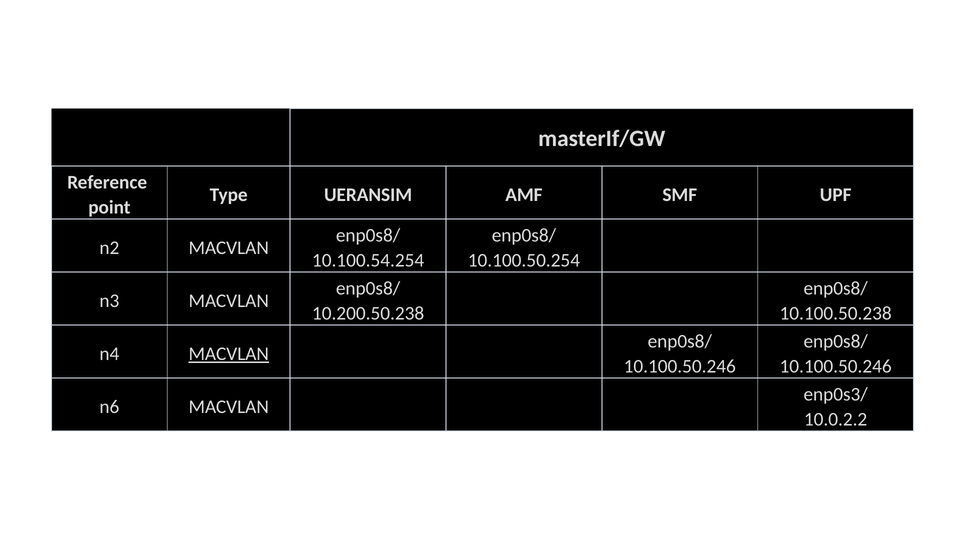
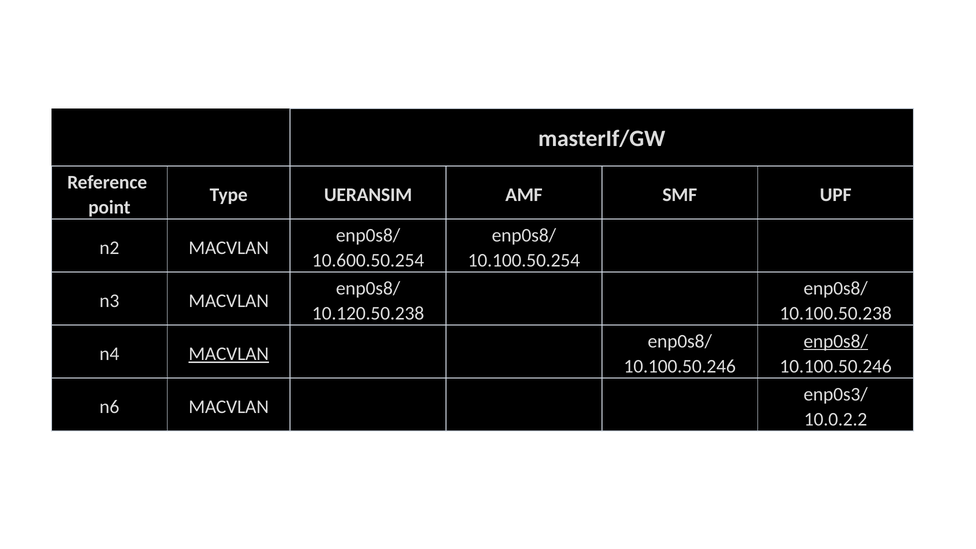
10.100.54.254: 10.100.54.254 -> 10.600.50.254
10.200.50.238: 10.200.50.238 -> 10.120.50.238
enp0s8/ at (836, 341) underline: none -> present
